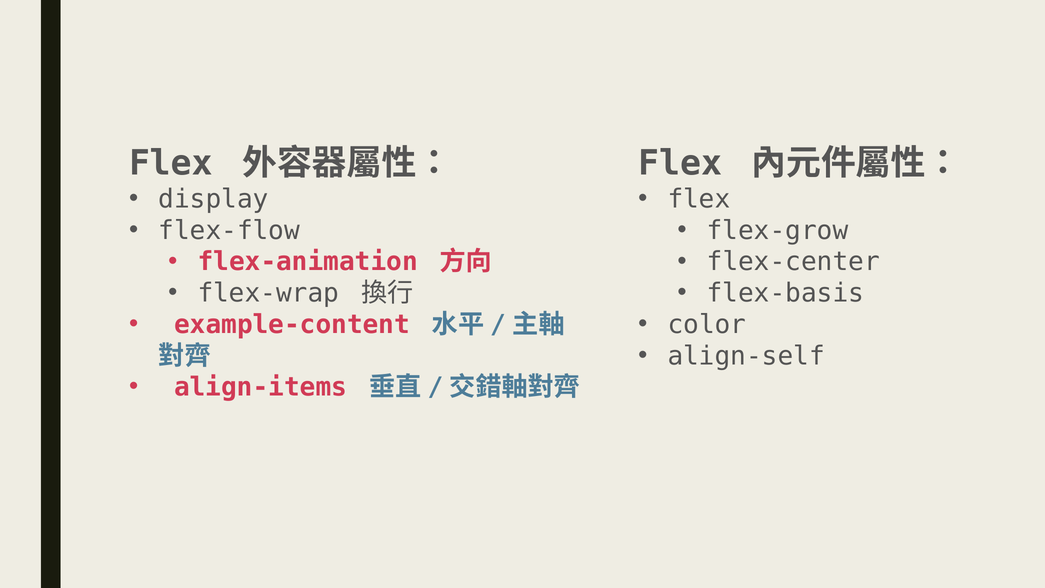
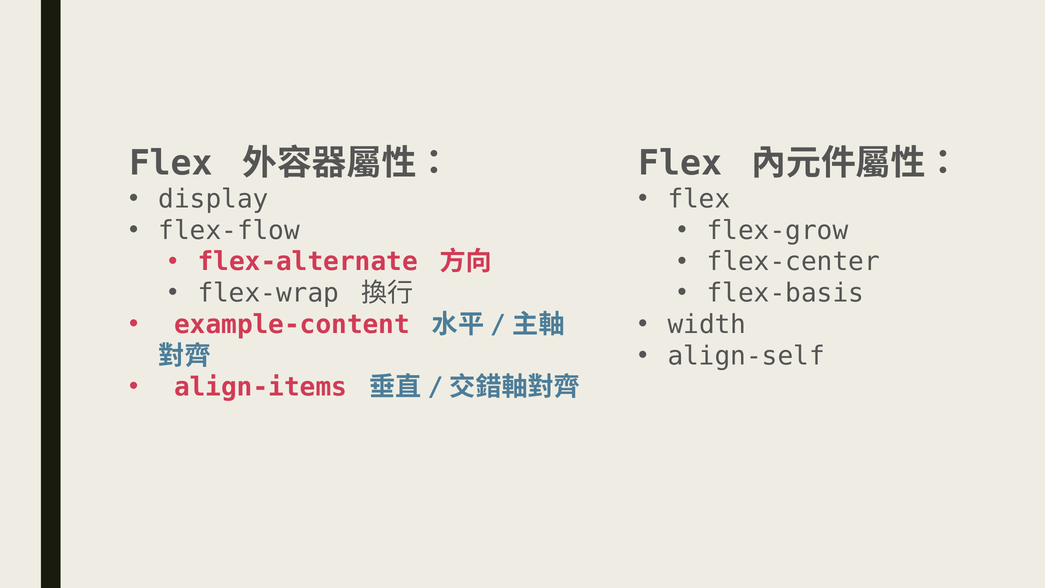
flex-animation: flex-animation -> flex-alternate
color: color -> width
